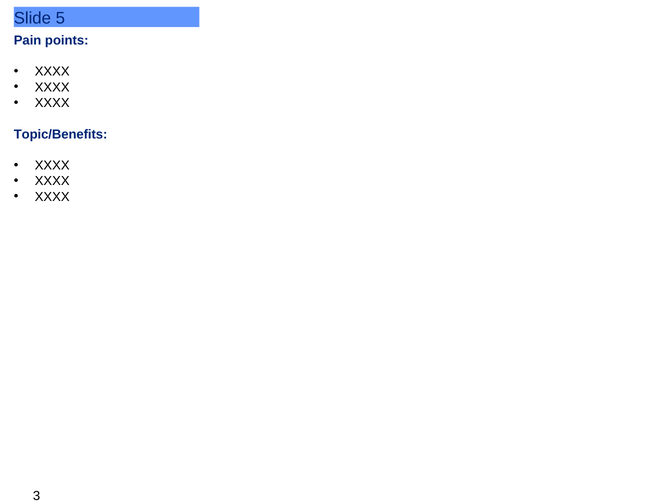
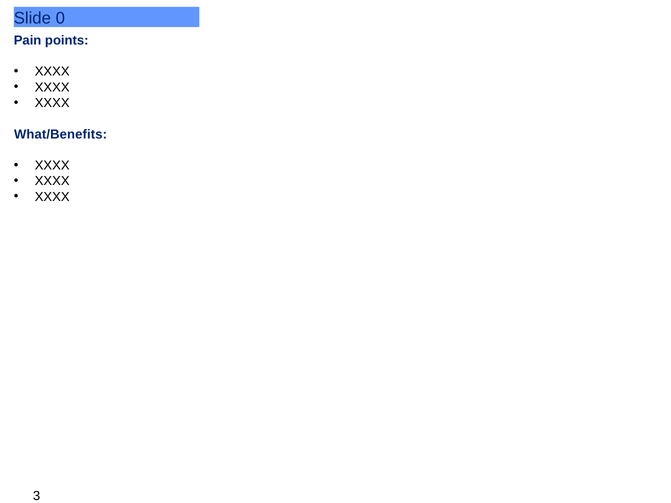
5: 5 -> 0
Topic/Benefits: Topic/Benefits -> What/Benefits
